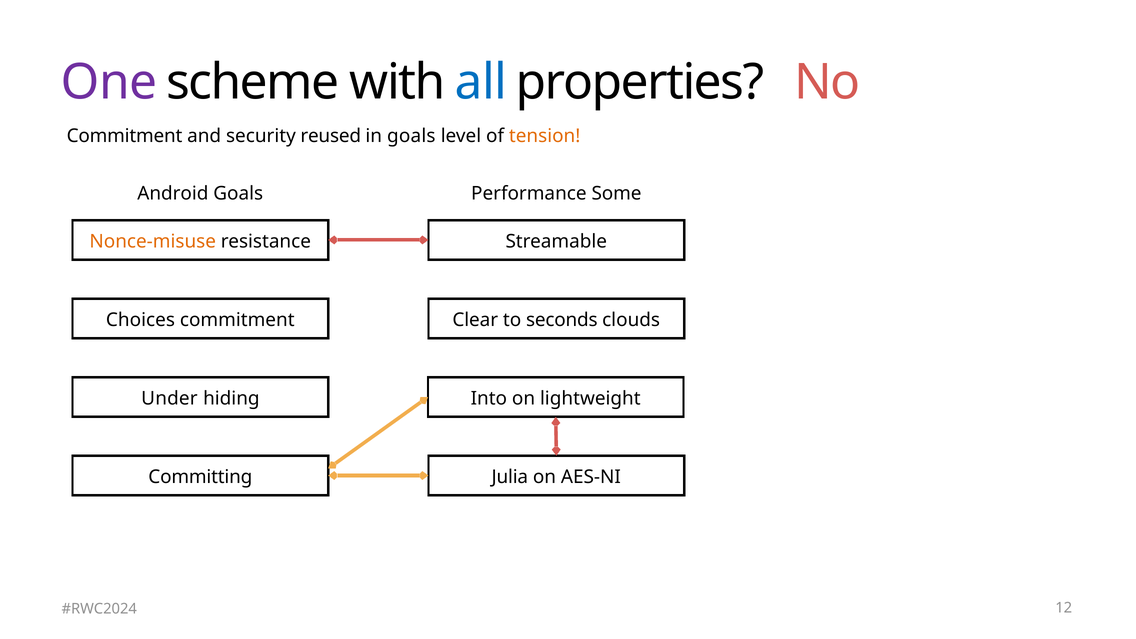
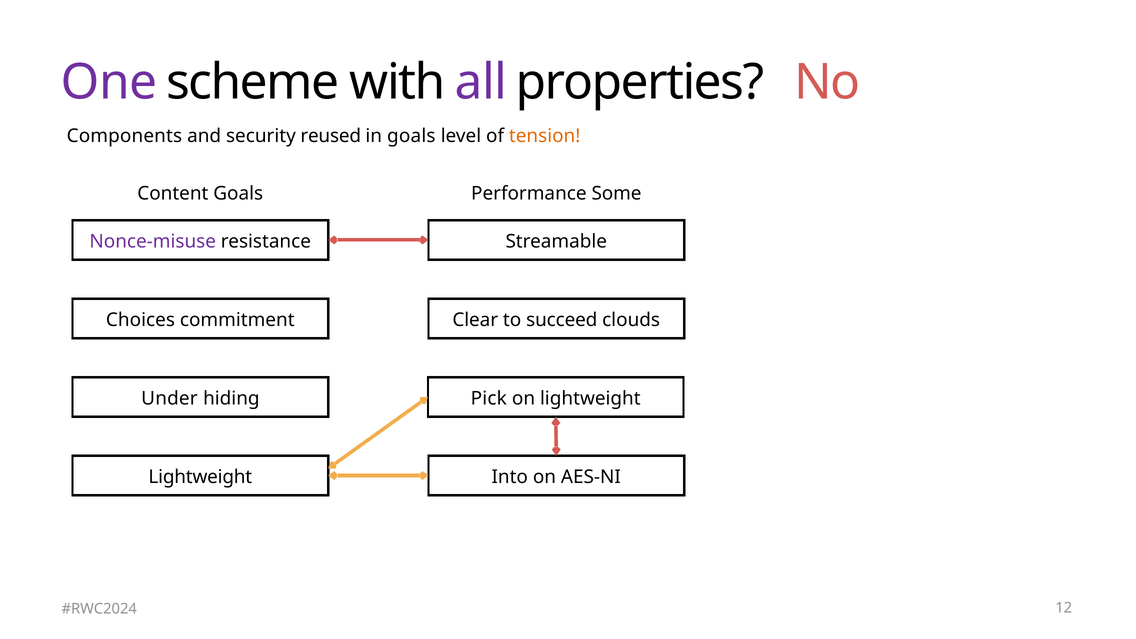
all colour: blue -> purple
Commitment at (125, 136): Commitment -> Components
Android: Android -> Content
Nonce-misuse colour: orange -> purple
seconds: seconds -> succeed
Into: Into -> Pick
Committing at (200, 477): Committing -> Lightweight
Julia: Julia -> Into
